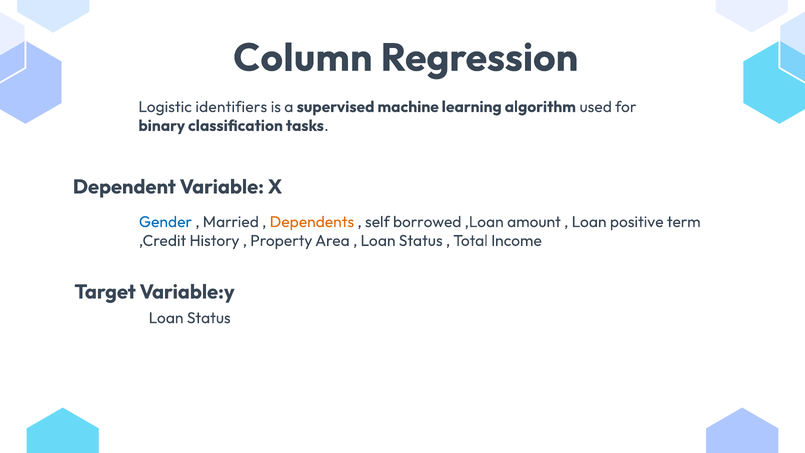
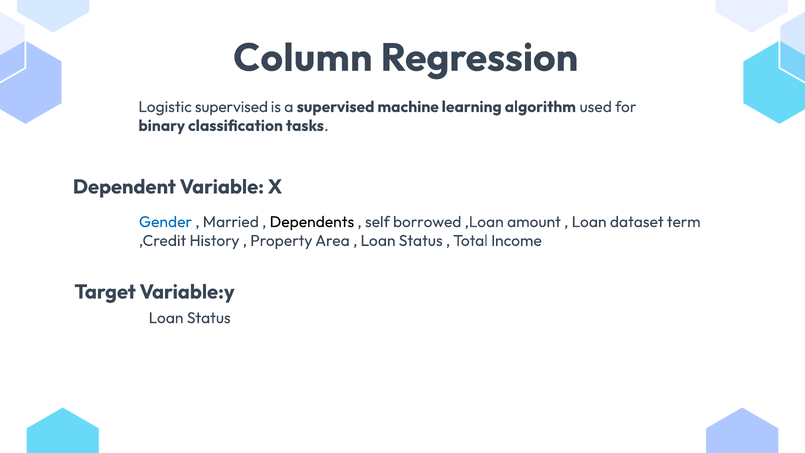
Logistic identifiers: identifiers -> supervised
Dependents colour: orange -> black
positive: positive -> dataset
